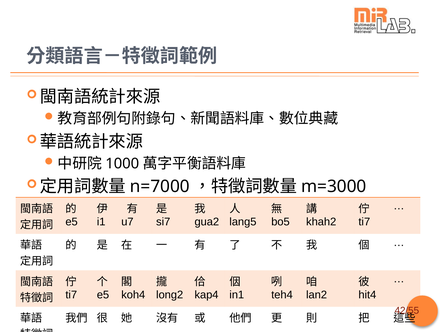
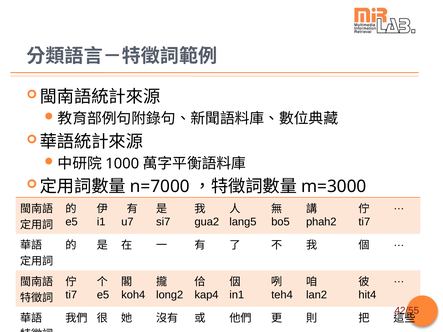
khah2: khah2 -> phah2
